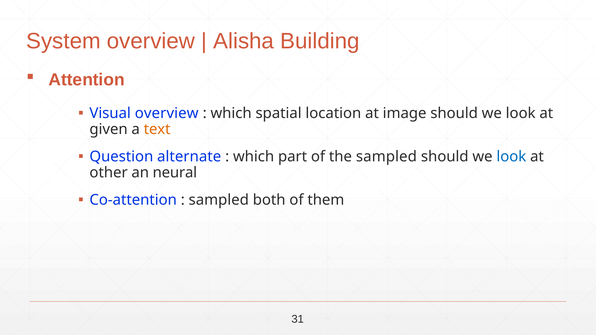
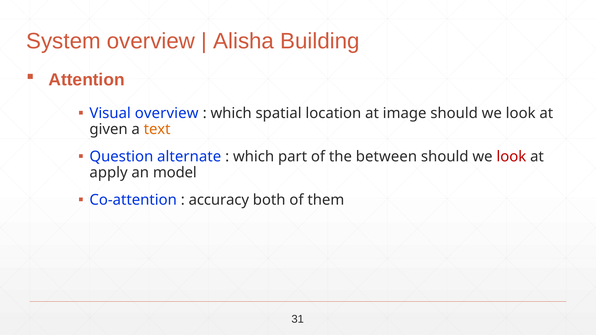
the sampled: sampled -> between
look at (511, 157) colour: blue -> red
other: other -> apply
neural: neural -> model
sampled at (219, 200): sampled -> accuracy
